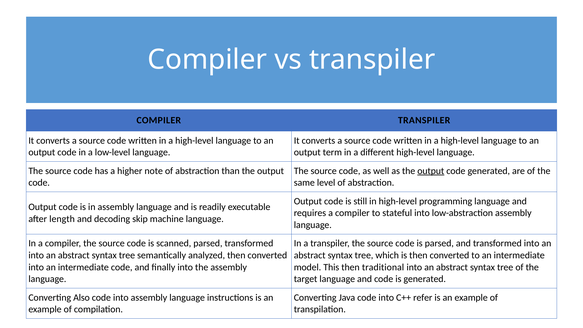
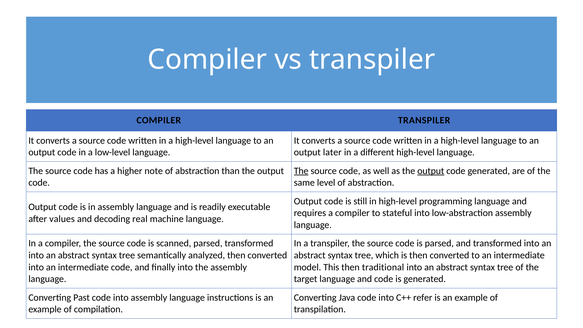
term: term -> later
The at (301, 171) underline: none -> present
length: length -> values
skip: skip -> real
Also: Also -> Past
